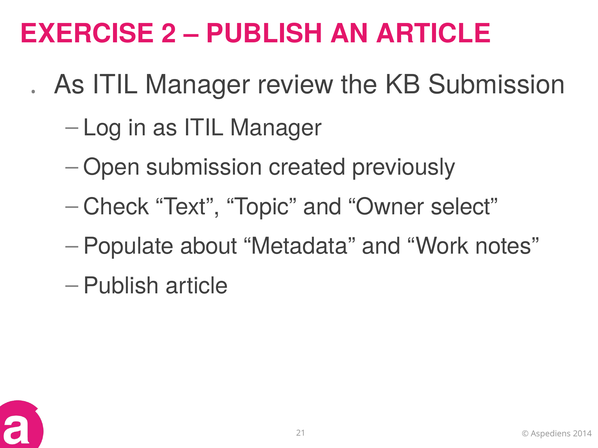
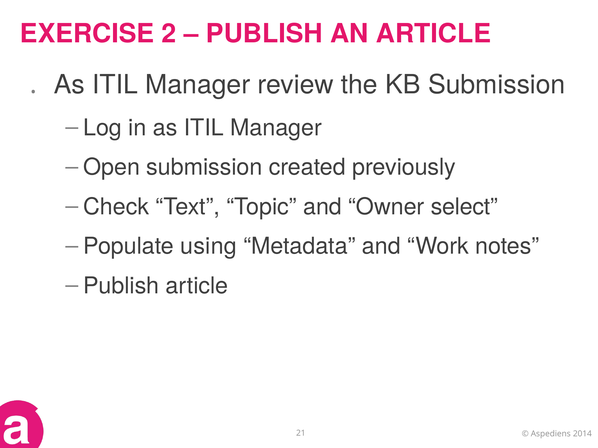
about: about -> using
